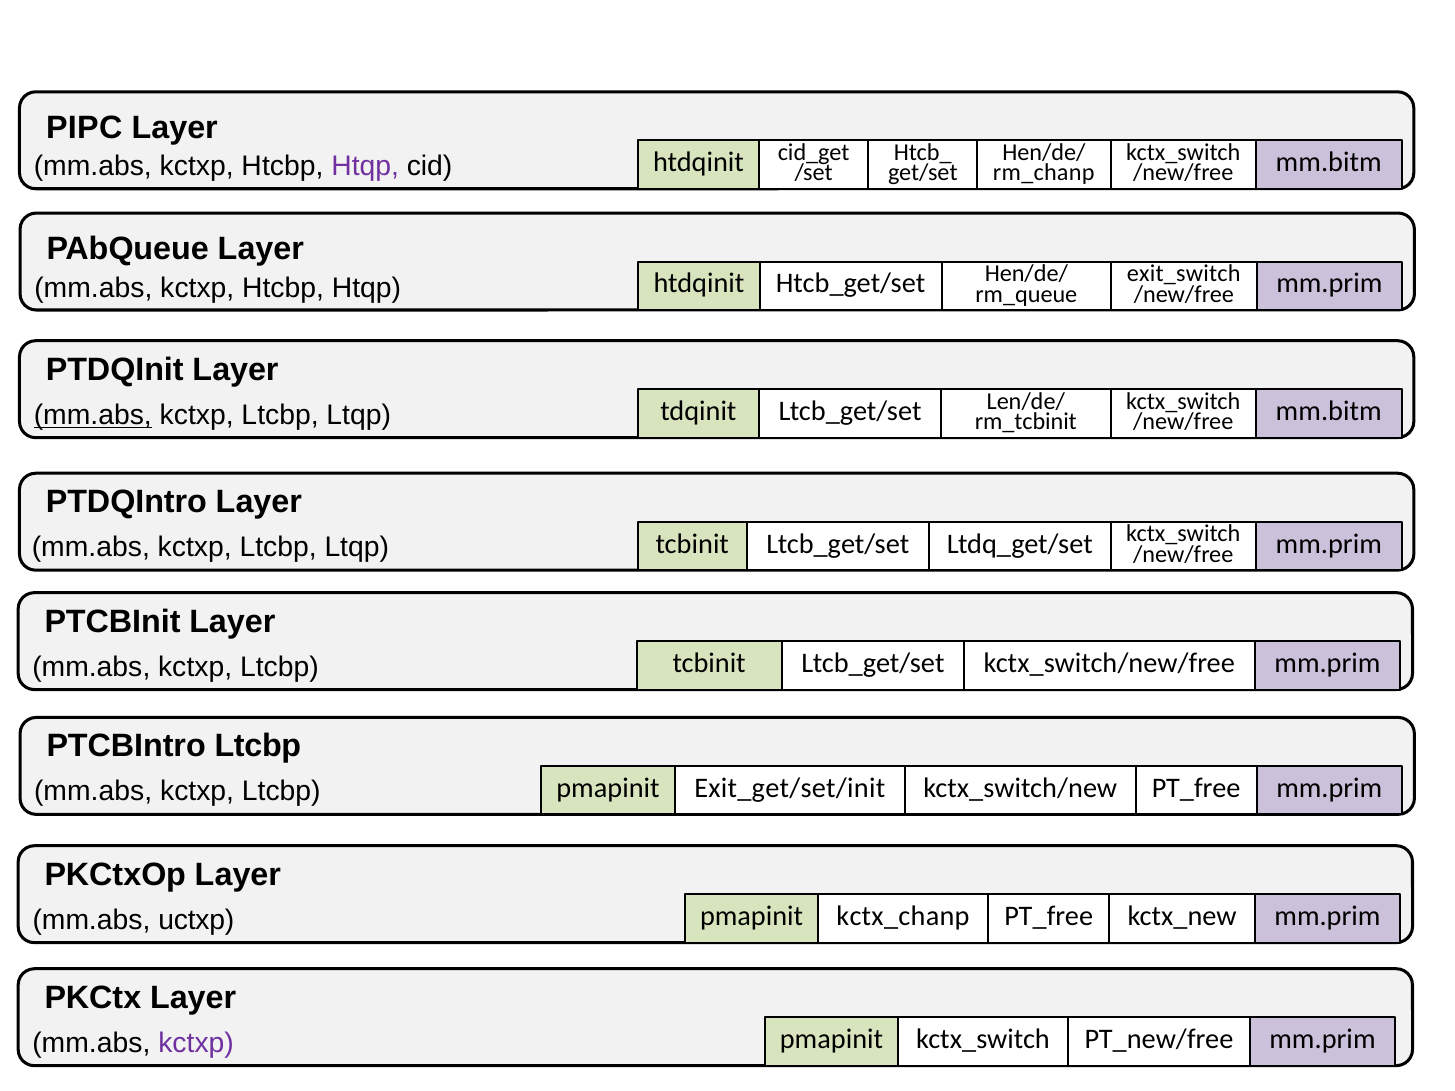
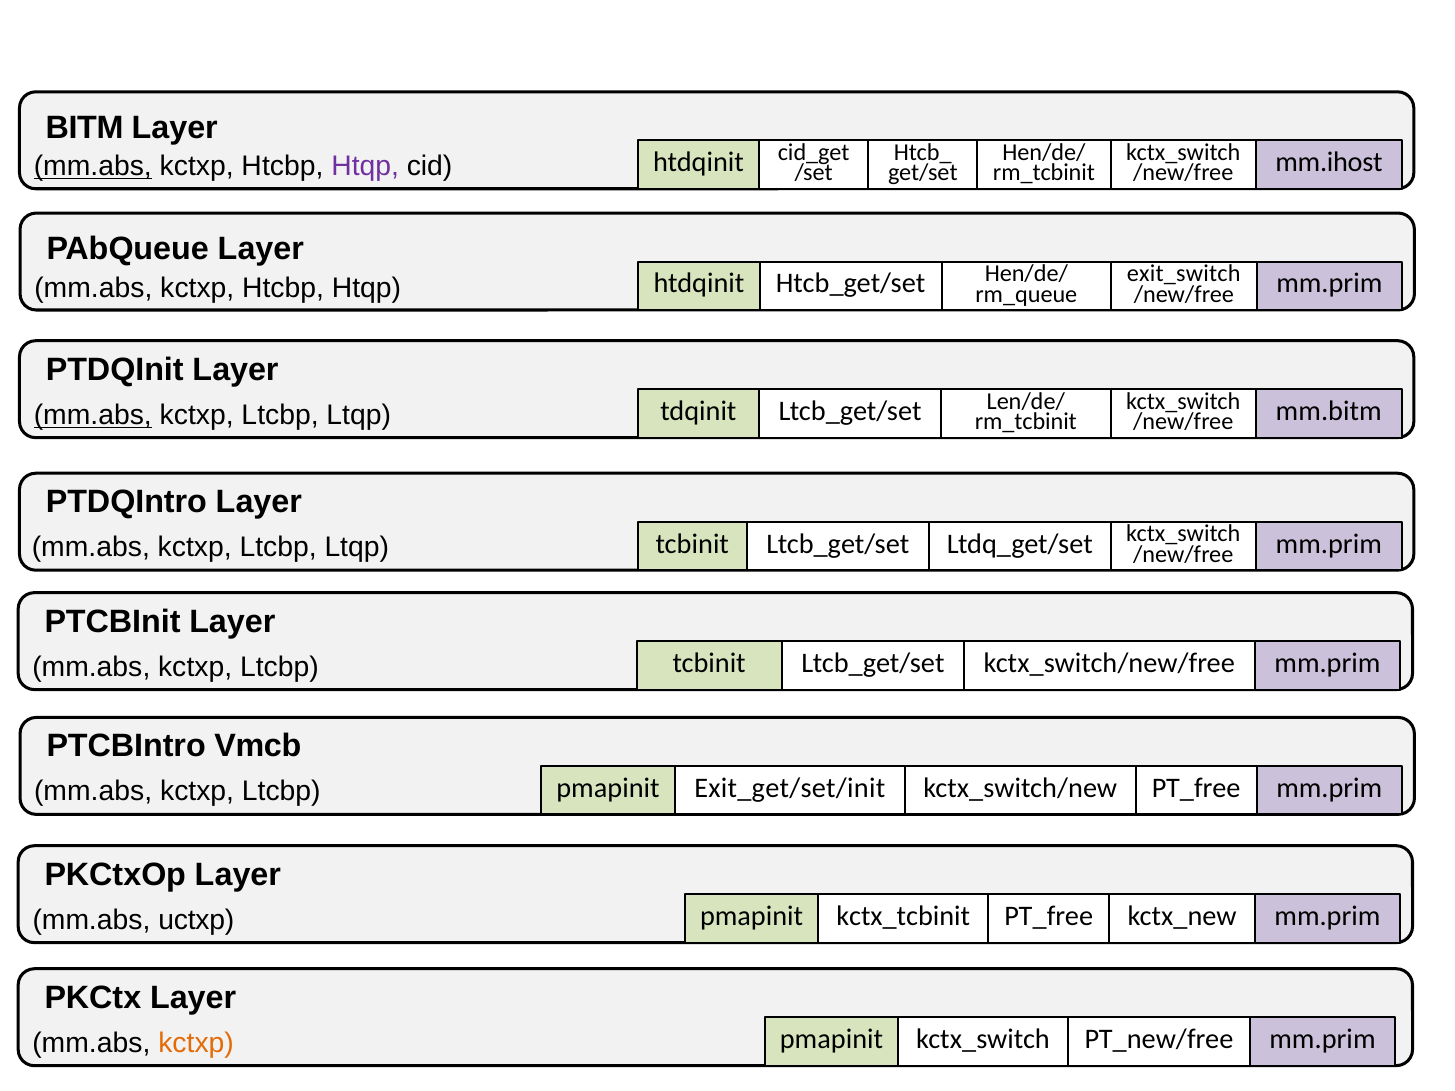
PIPC: PIPC -> BITM
mm.bitm at (1329, 162): mm.bitm -> mm.ihost
mm.abs at (93, 166) underline: none -> present
rm_chanp at (1044, 173): rm_chanp -> rm_tcbinit
PTCBIntro Ltcbp: Ltcbp -> Vmcb
kctx_chanp: kctx_chanp -> kctx_tcbinit
kctxp at (196, 1043) colour: purple -> orange
